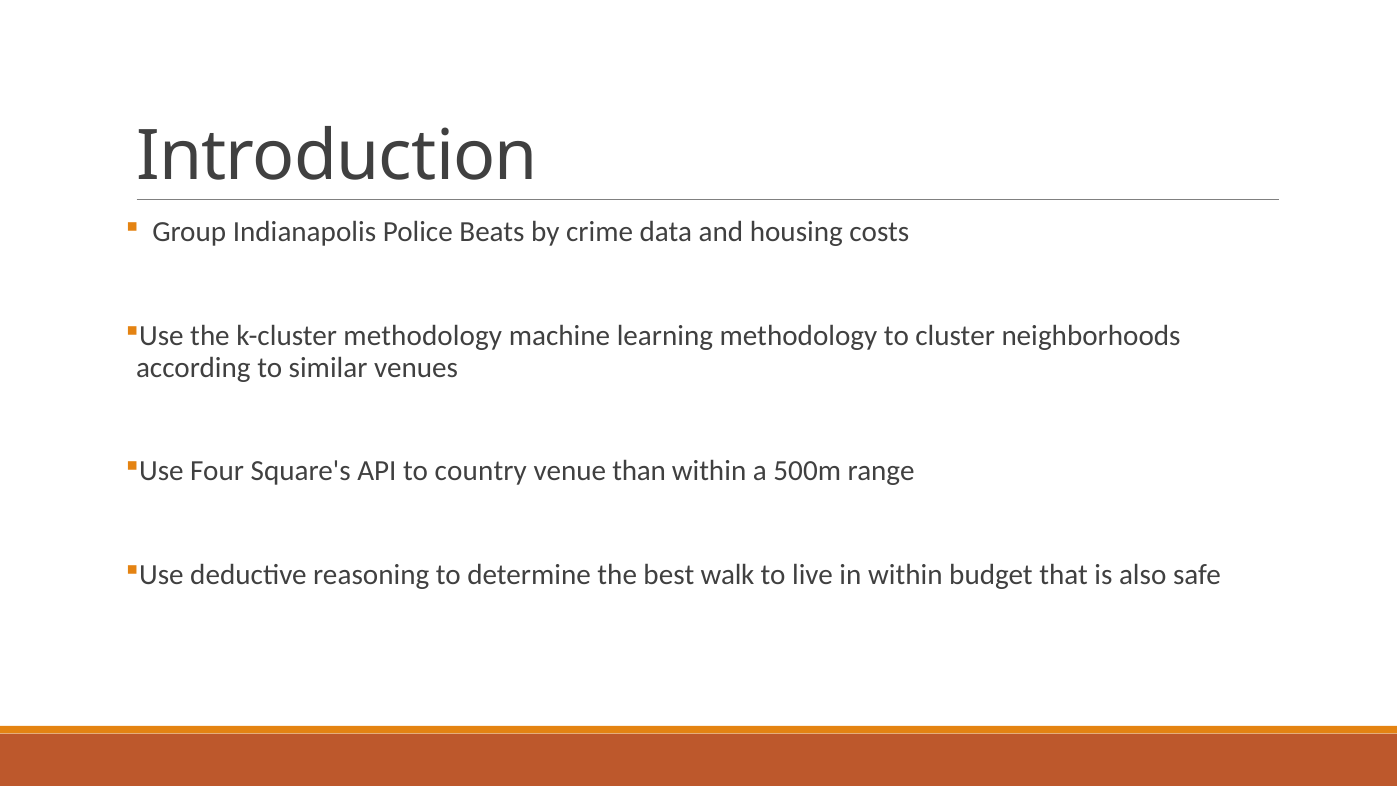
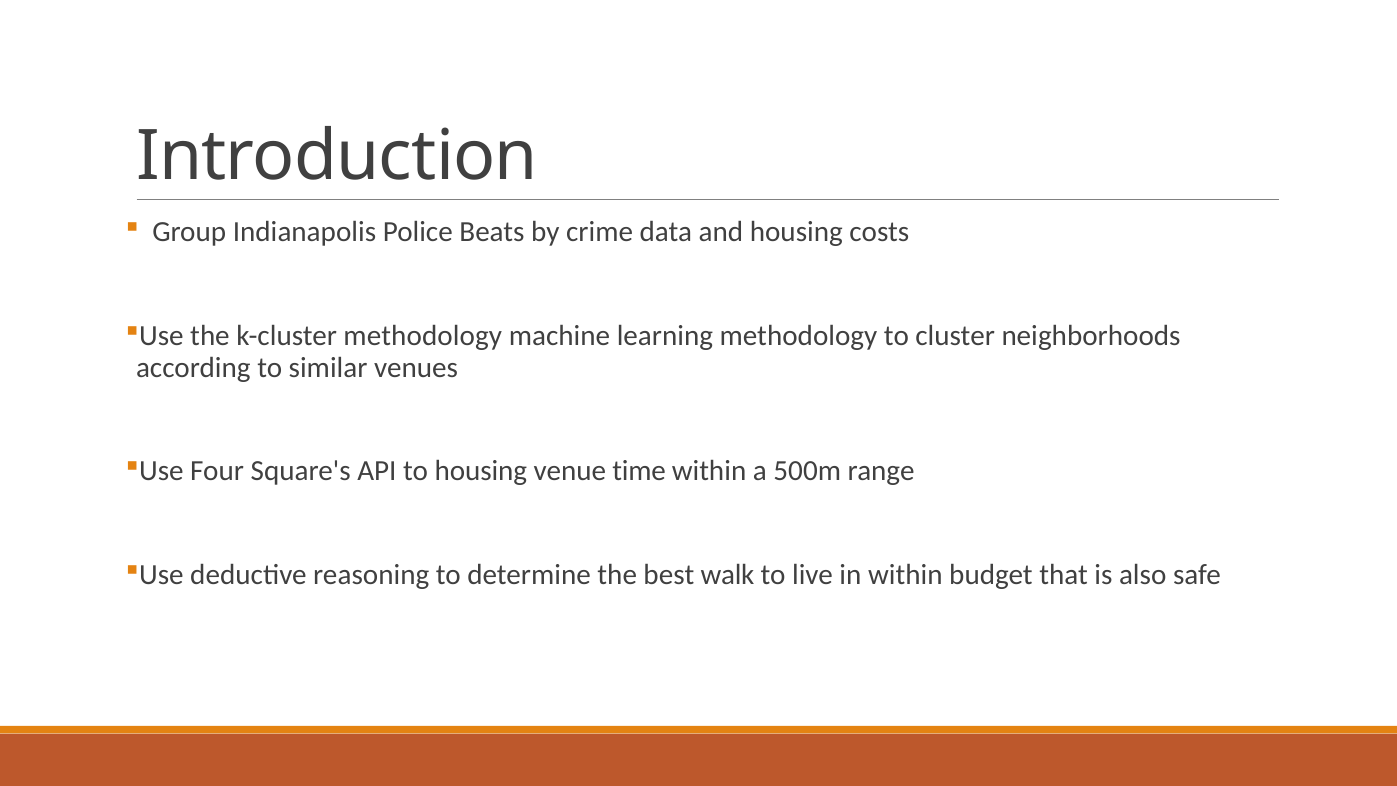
to country: country -> housing
than: than -> time
